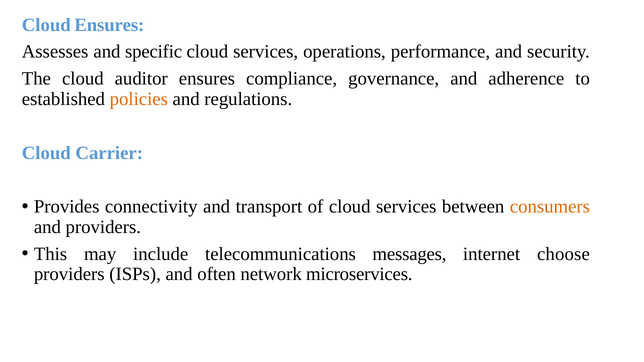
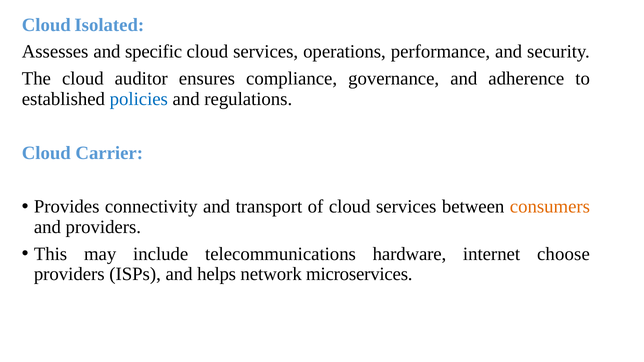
Cloud Ensures: Ensures -> Isolated
policies colour: orange -> blue
messages: messages -> hardware
often: often -> helps
